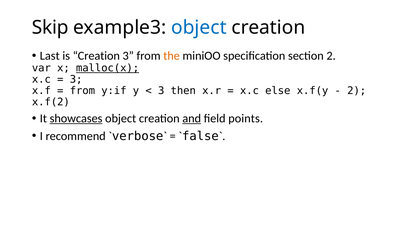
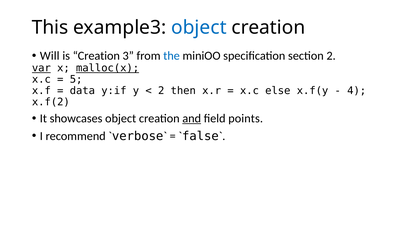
Skip: Skip -> This
Last: Last -> Will
the colour: orange -> blue
var underline: none -> present
3 at (76, 80): 3 -> 5
from at (82, 91): from -> data
3 at (161, 91): 3 -> 2
2 at (357, 91): 2 -> 4
showcases underline: present -> none
